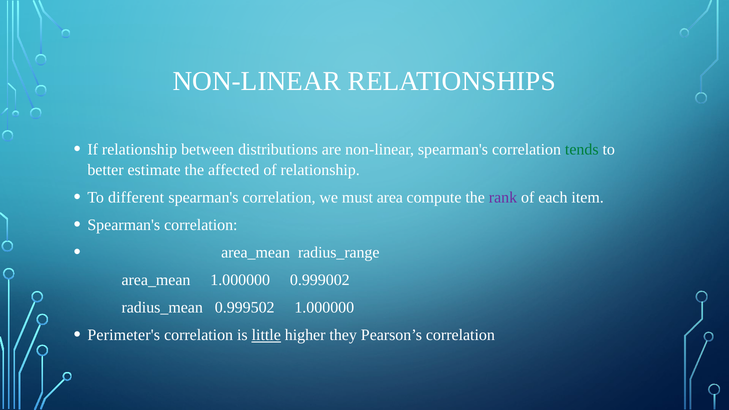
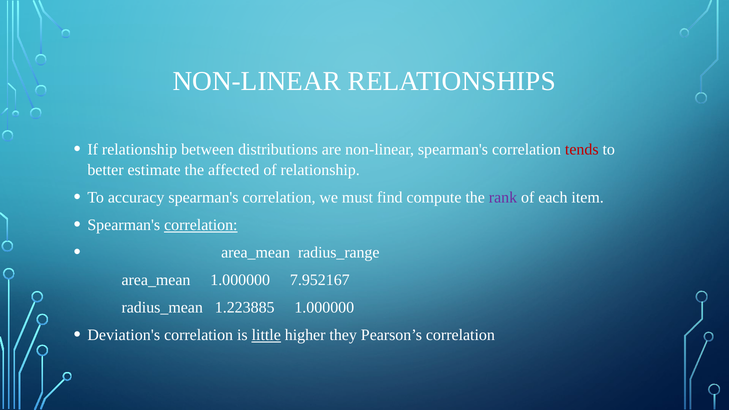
tends colour: green -> red
different: different -> accuracy
area: area -> find
correlation at (201, 225) underline: none -> present
0.999002: 0.999002 -> 7.952167
0.999502: 0.999502 -> 1.223885
Perimeter's: Perimeter's -> Deviation's
